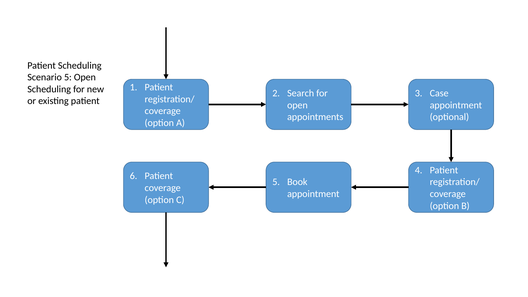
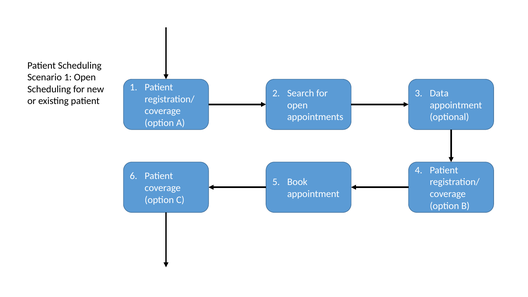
Scenario 5: 5 -> 1
Case: Case -> Data
